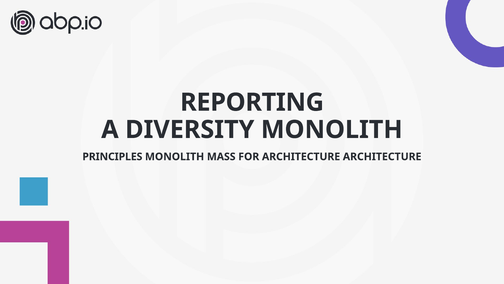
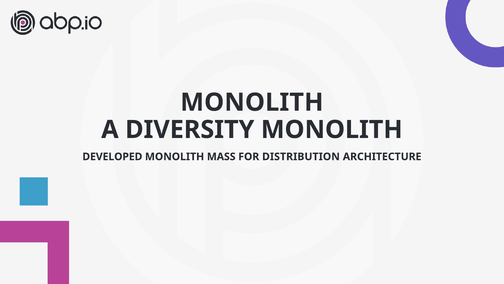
REPORTING at (252, 102): REPORTING -> MONOLITH
PRINCIPLES: PRINCIPLES -> DEVELOPED
FOR ARCHITECTURE: ARCHITECTURE -> DISTRIBUTION
